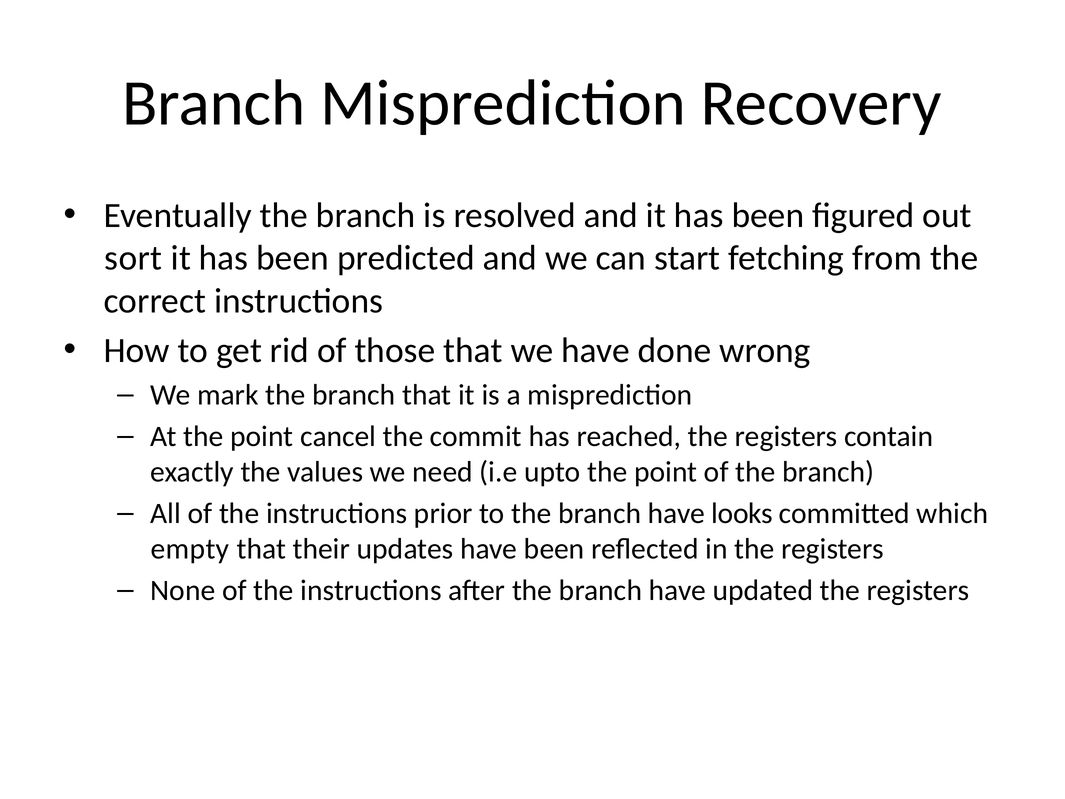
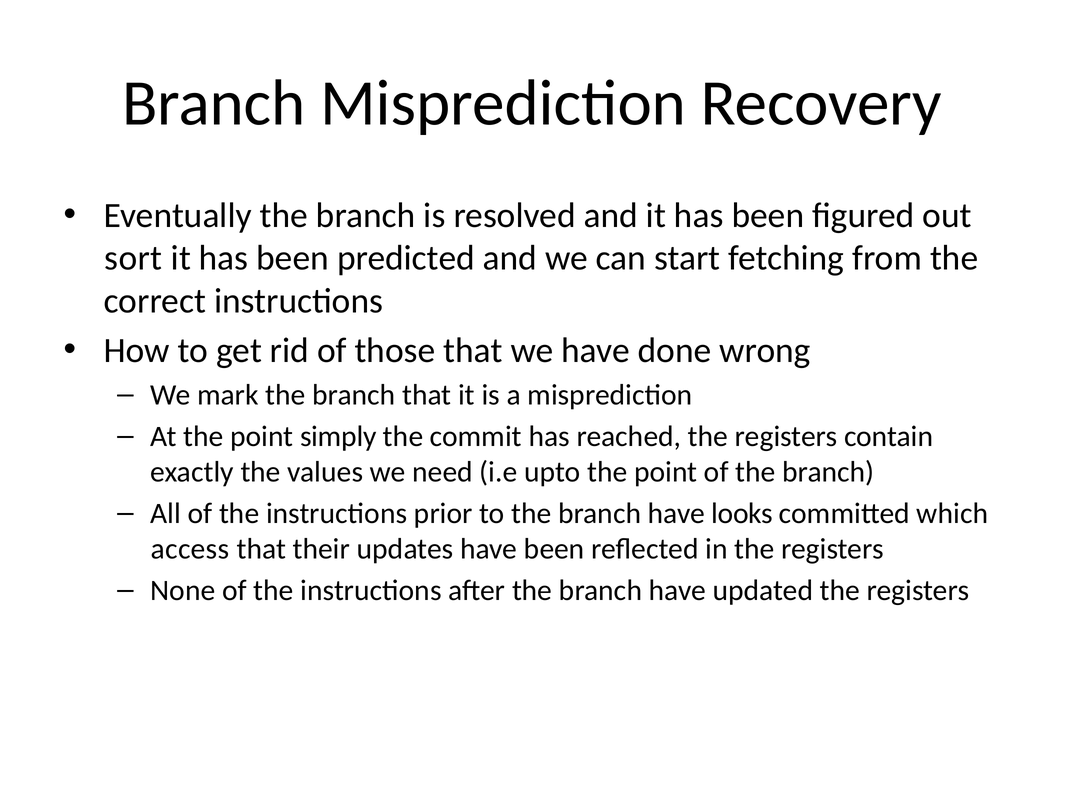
cancel: cancel -> simply
empty: empty -> access
